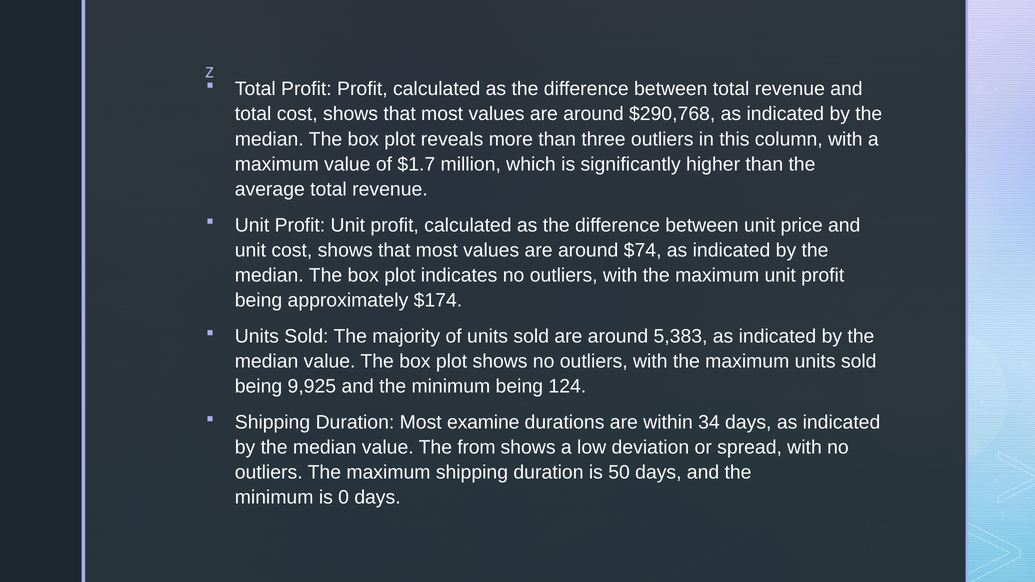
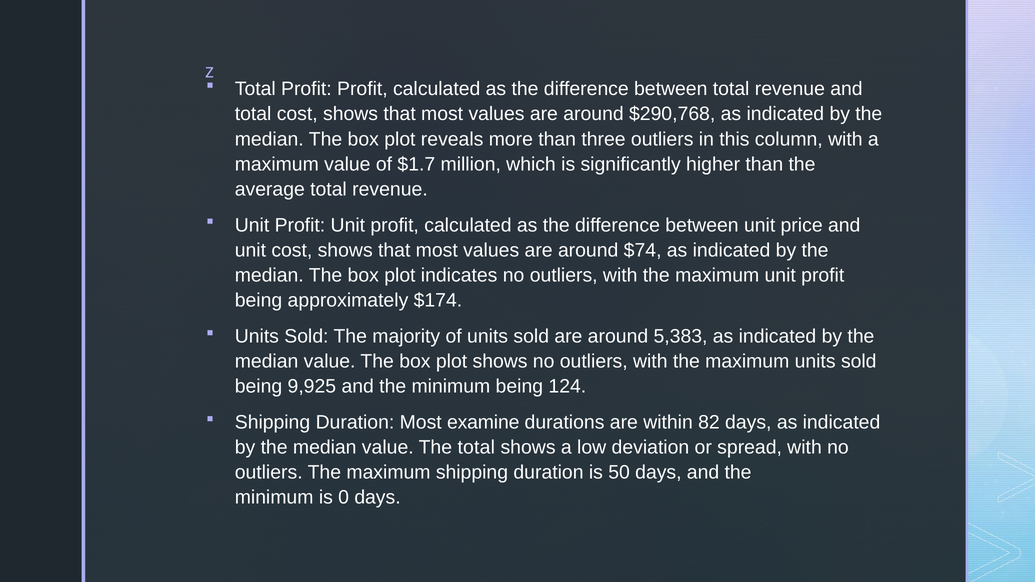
34: 34 -> 82
The from: from -> total
